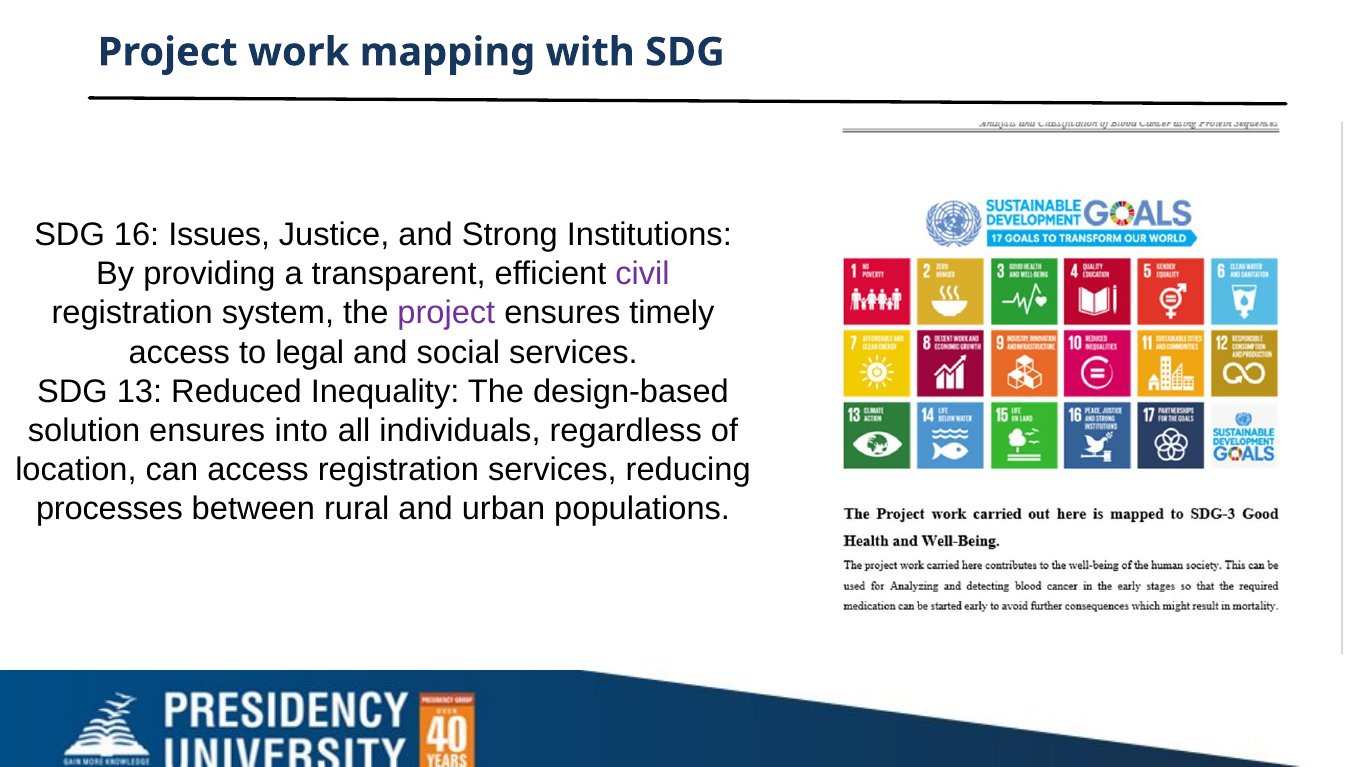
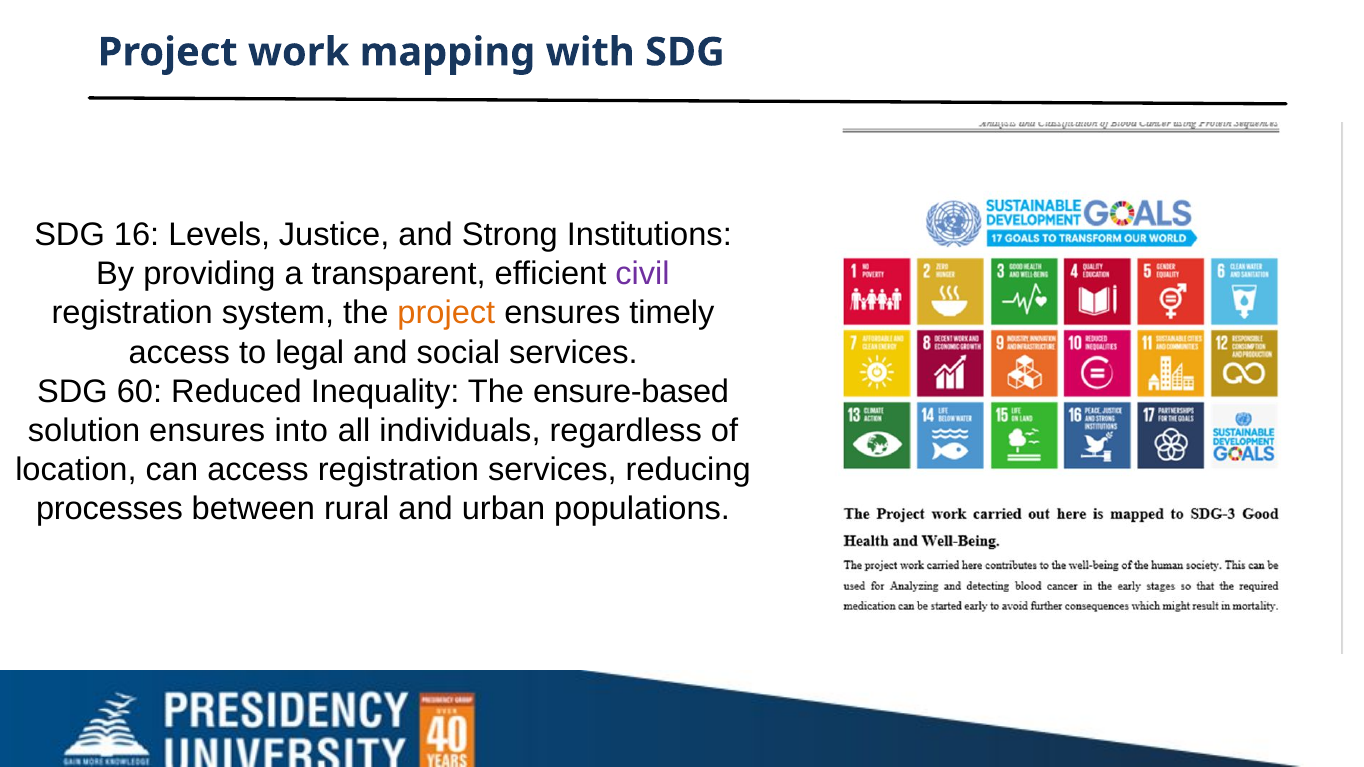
Issues: Issues -> Levels
project at (446, 313) colour: purple -> orange
13: 13 -> 60
design-based: design-based -> ensure-based
